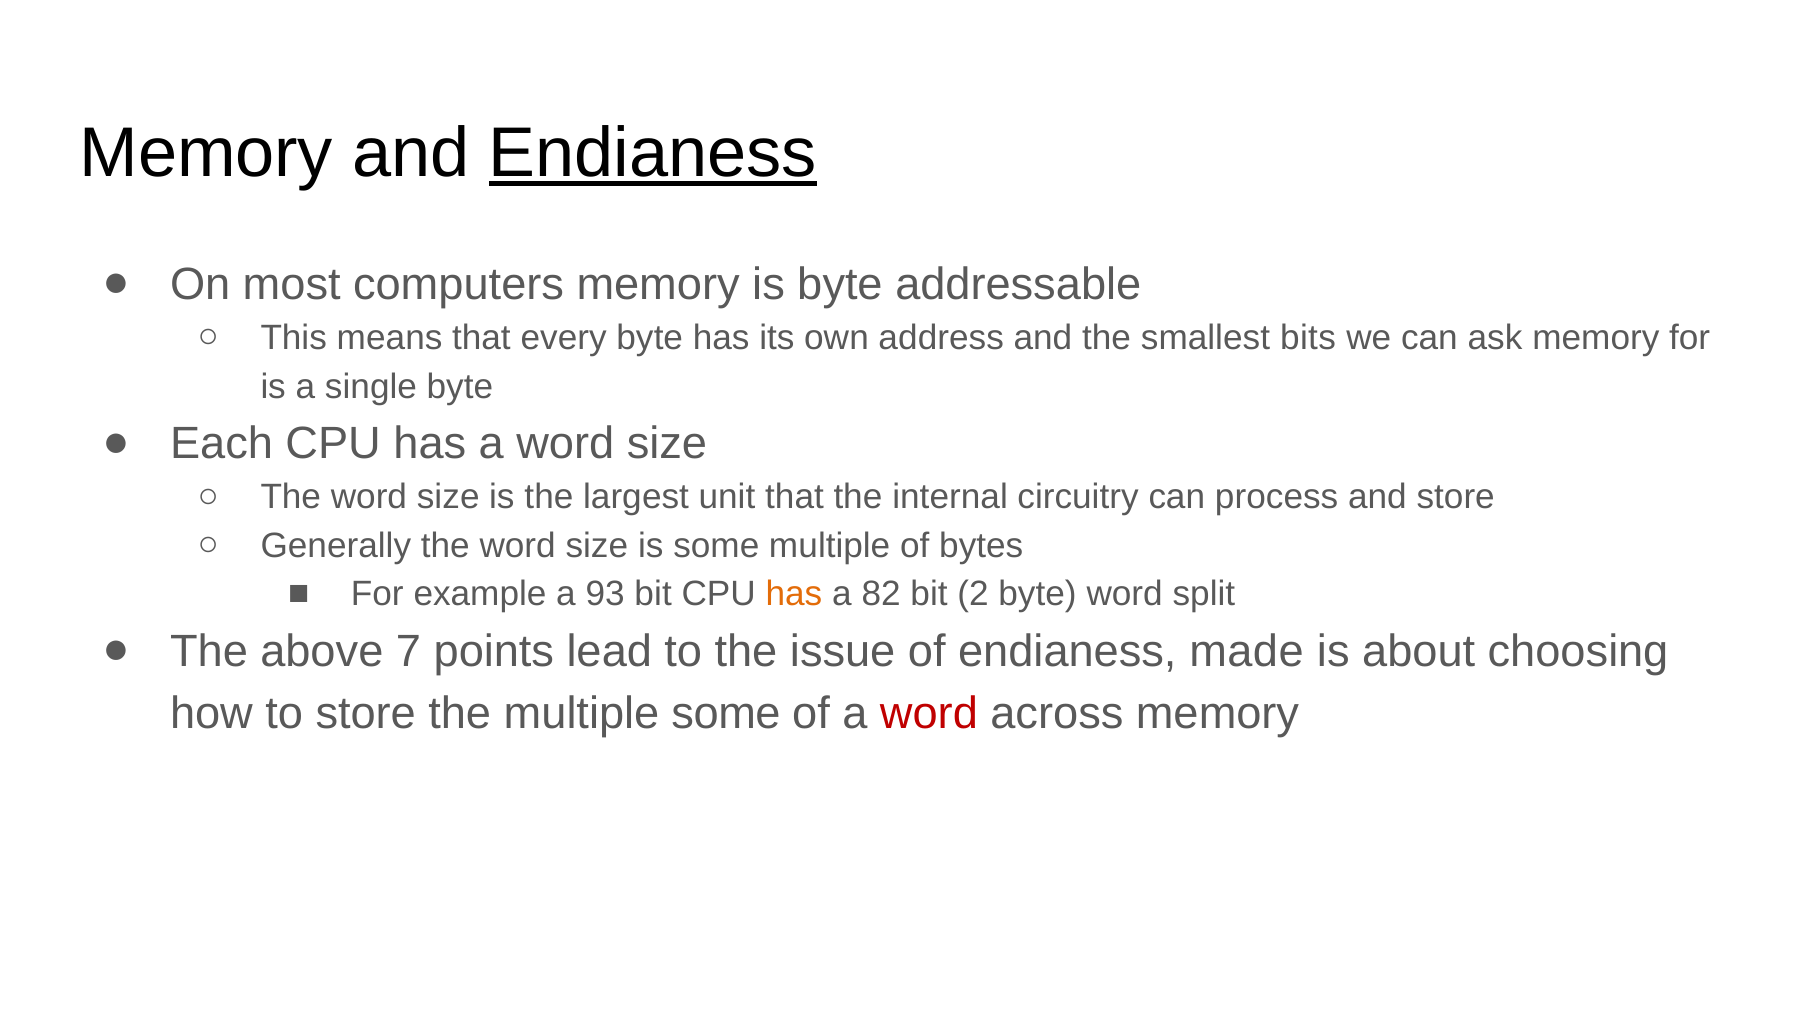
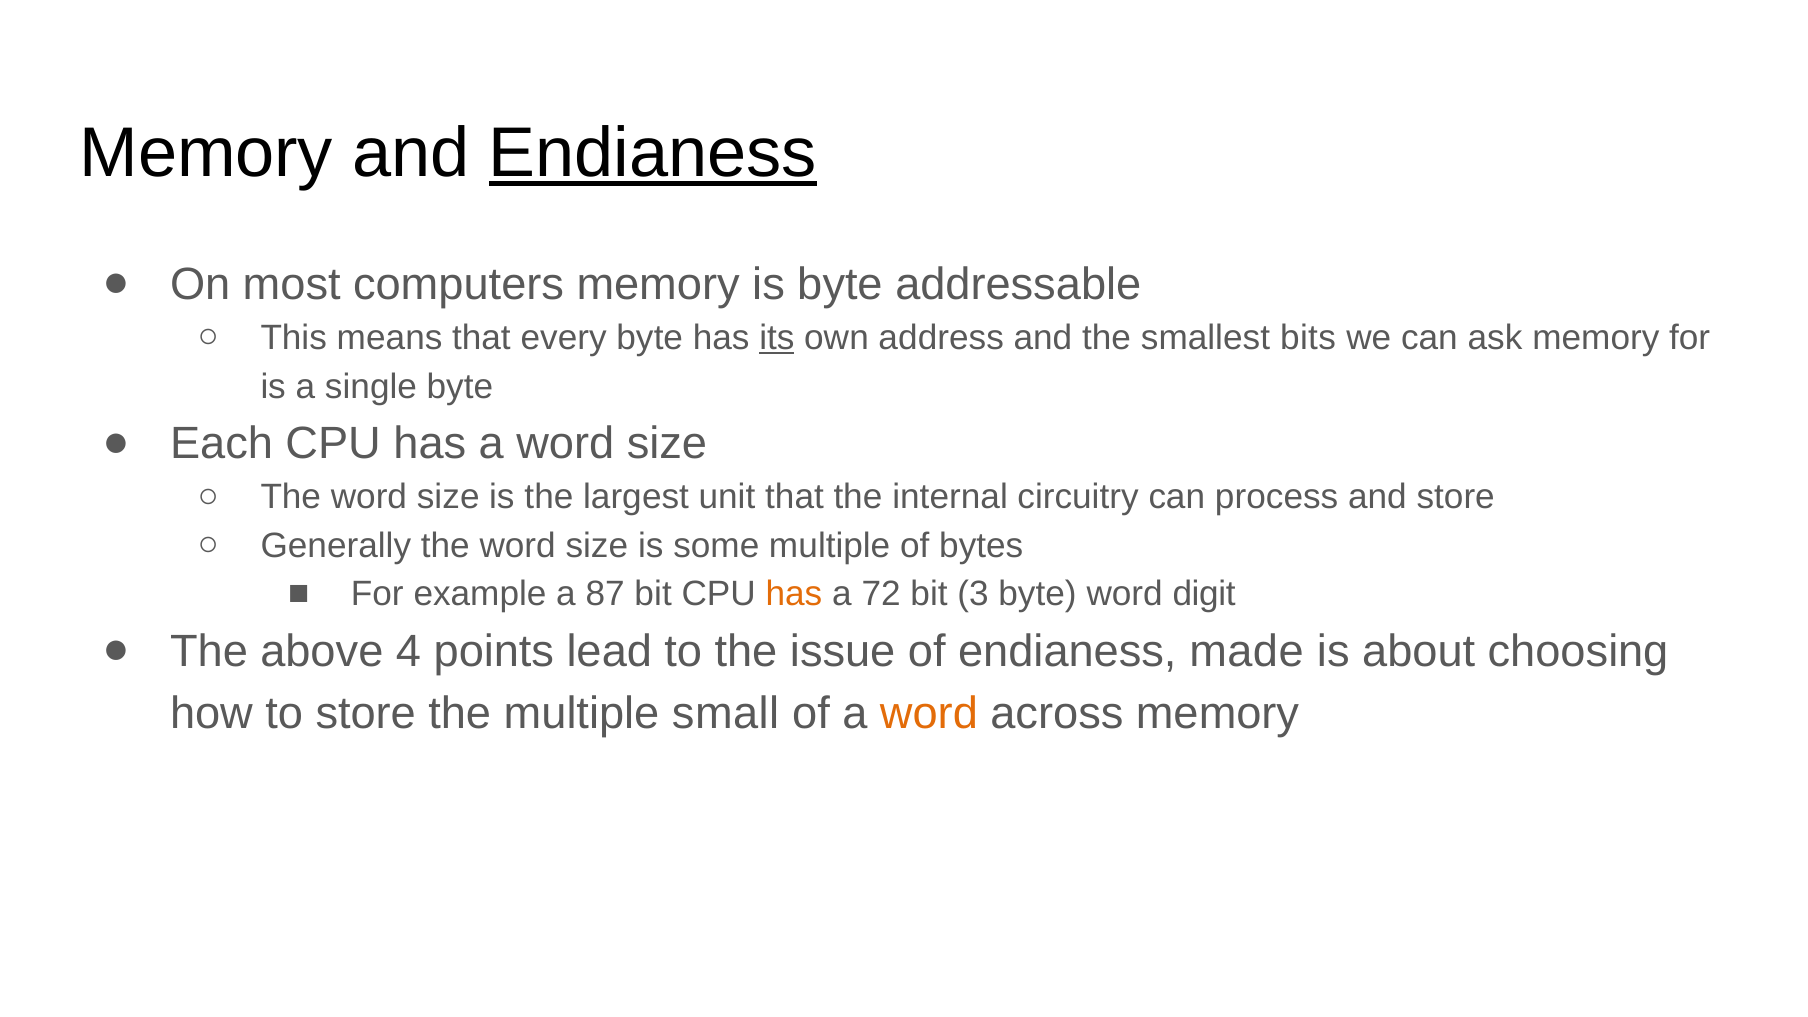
its underline: none -> present
93: 93 -> 87
82: 82 -> 72
2: 2 -> 3
split: split -> digit
7: 7 -> 4
multiple some: some -> small
word at (929, 714) colour: red -> orange
